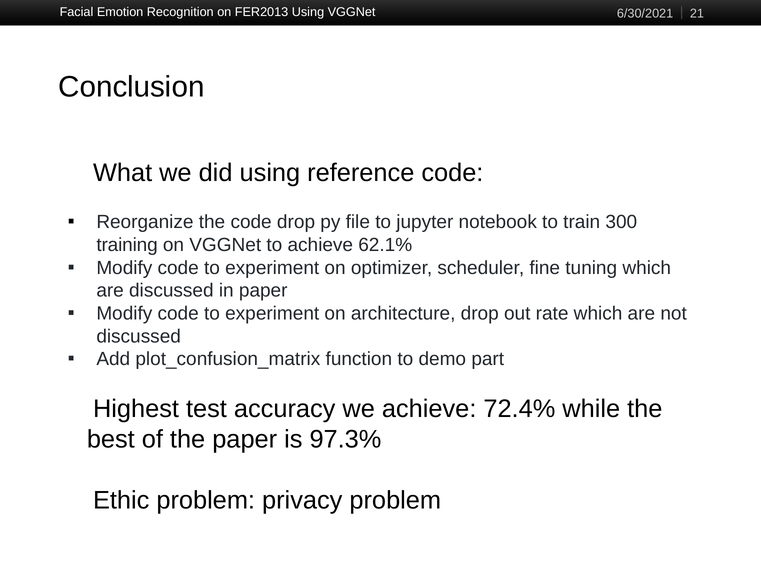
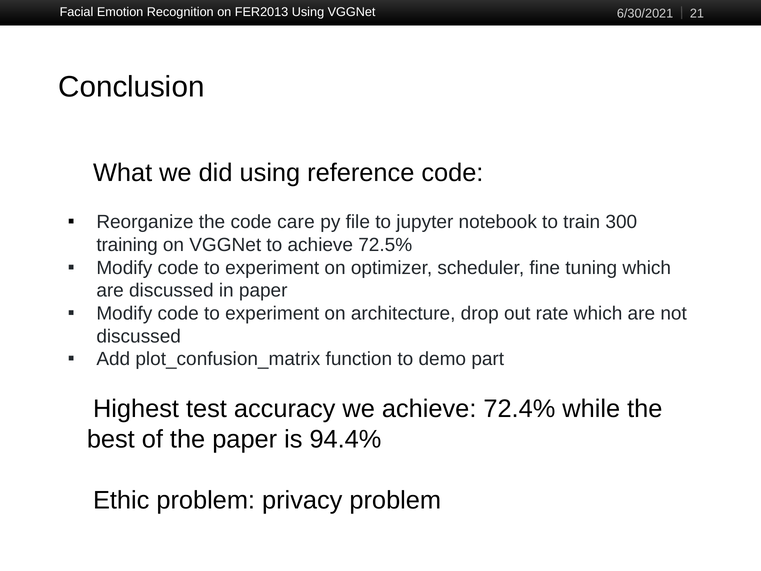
code drop: drop -> care
62.1%: 62.1% -> 72.5%
97.3%: 97.3% -> 94.4%
